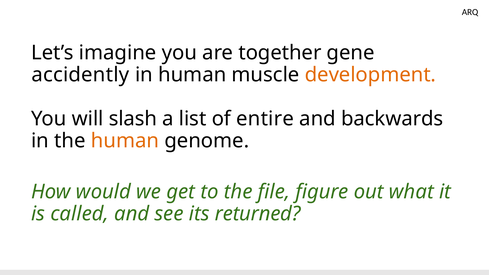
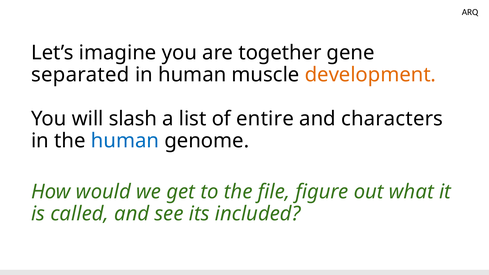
accidently: accidently -> separated
backwards: backwards -> characters
human at (125, 141) colour: orange -> blue
returned: returned -> included
